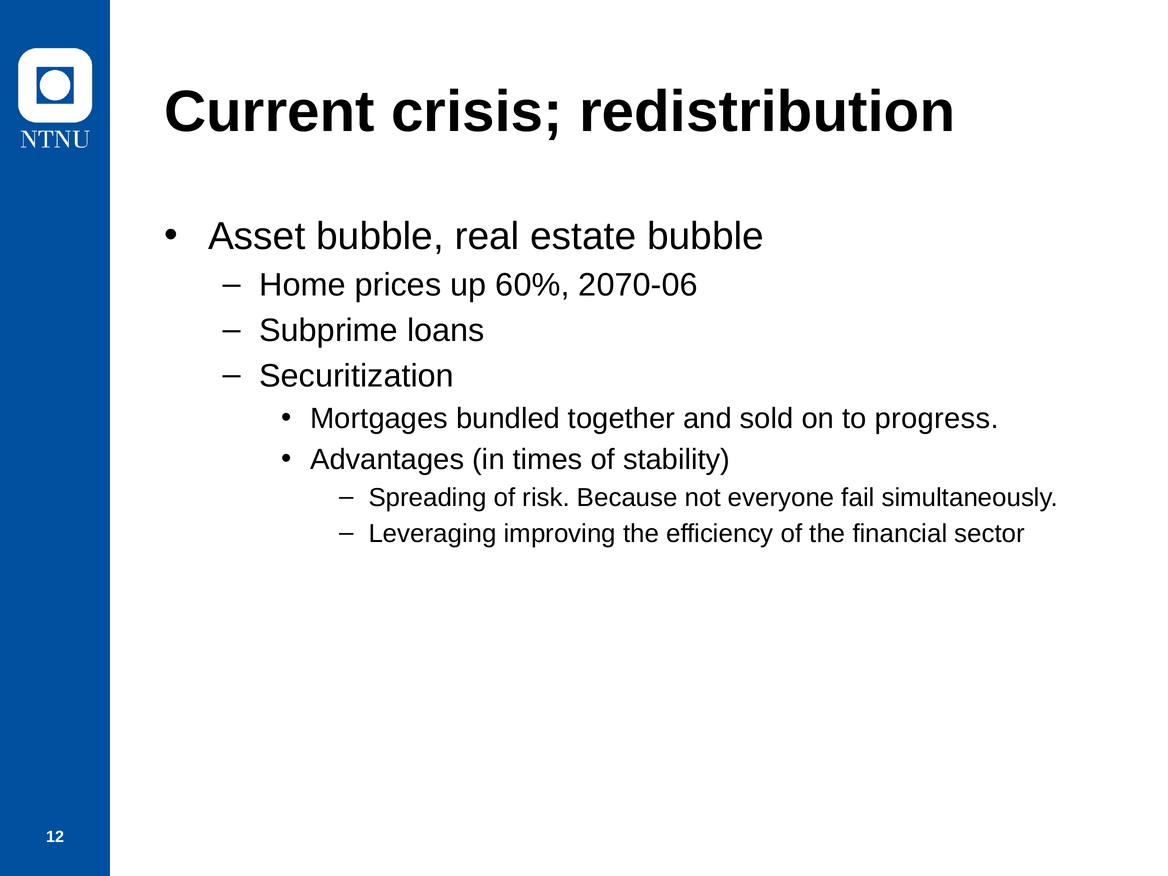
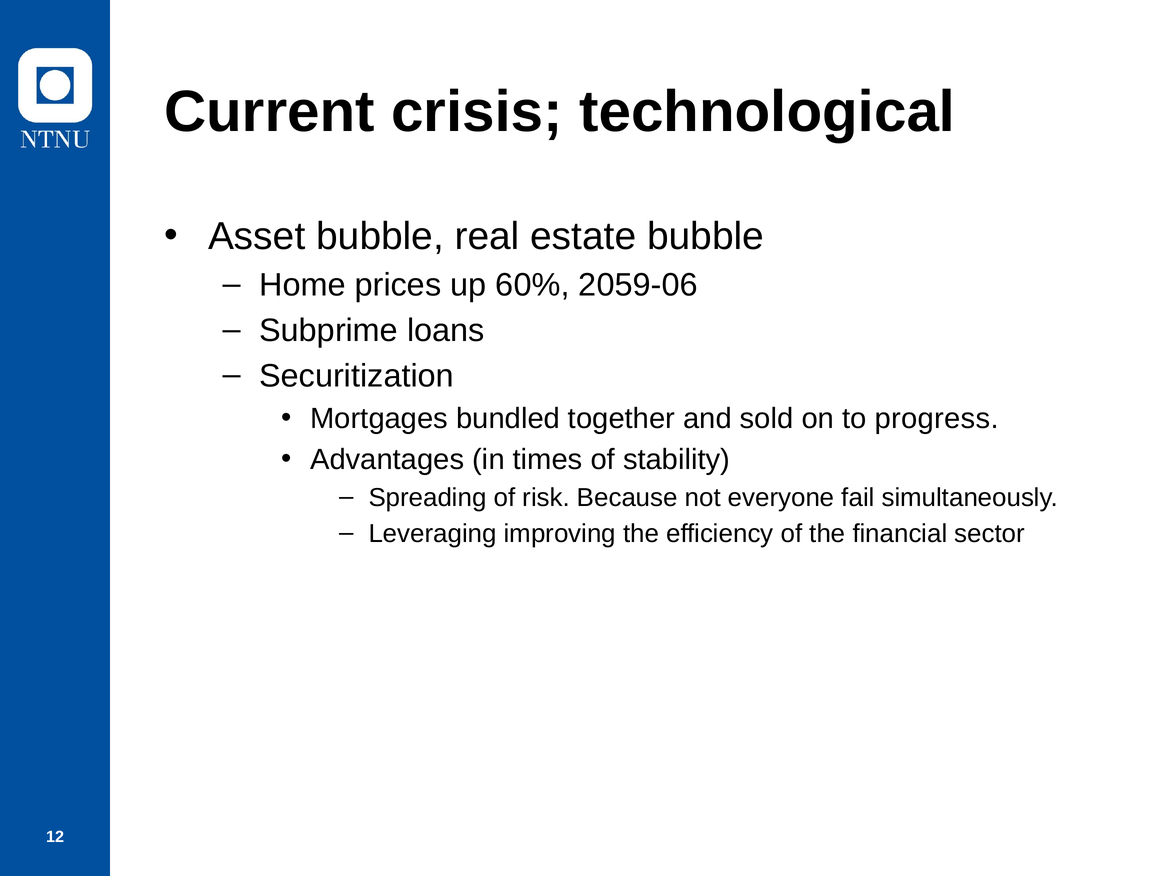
redistribution: redistribution -> technological
2070-06: 2070-06 -> 2059-06
